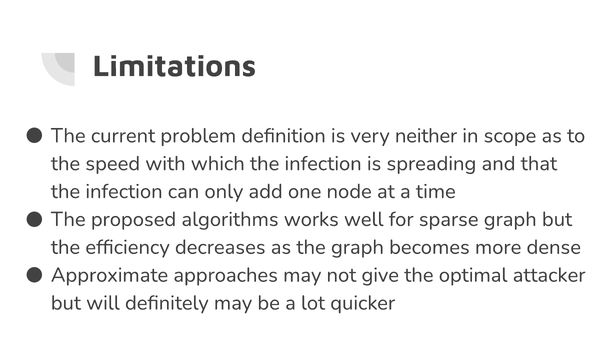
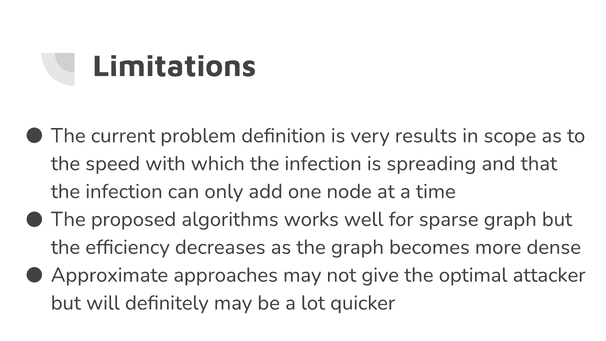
neither: neither -> results
